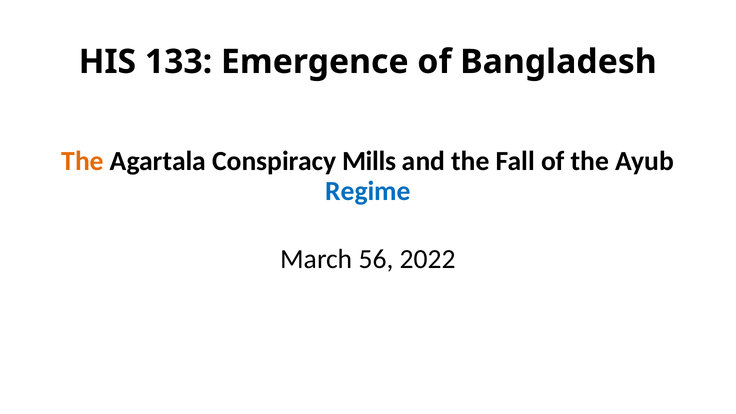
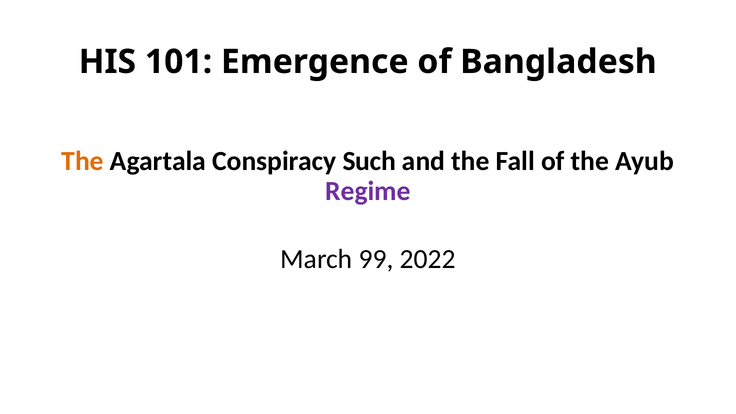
133: 133 -> 101
Mills: Mills -> Such
Regime colour: blue -> purple
56: 56 -> 99
